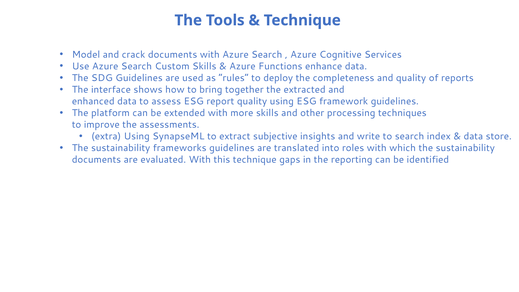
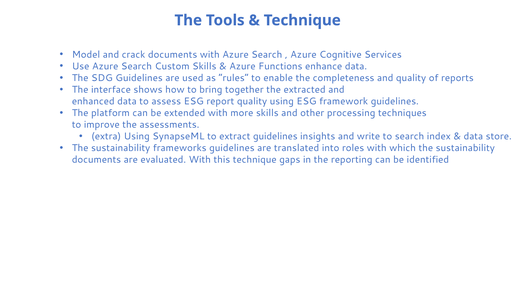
deploy: deploy -> enable
extract subjective: subjective -> guidelines
